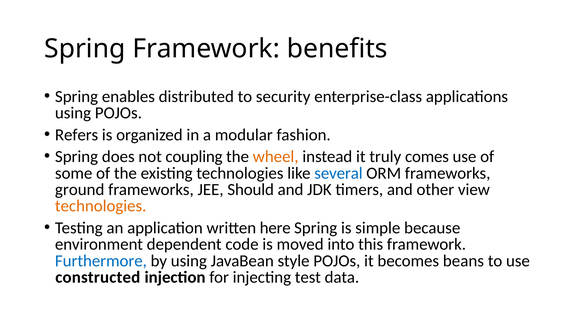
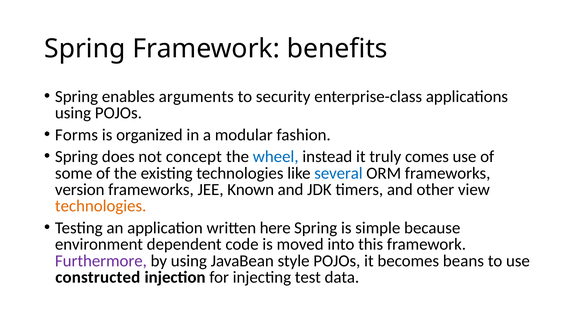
distributed: distributed -> arguments
Refers: Refers -> Forms
coupling: coupling -> concept
wheel colour: orange -> blue
ground: ground -> version
Should: Should -> Known
Furthermore colour: blue -> purple
